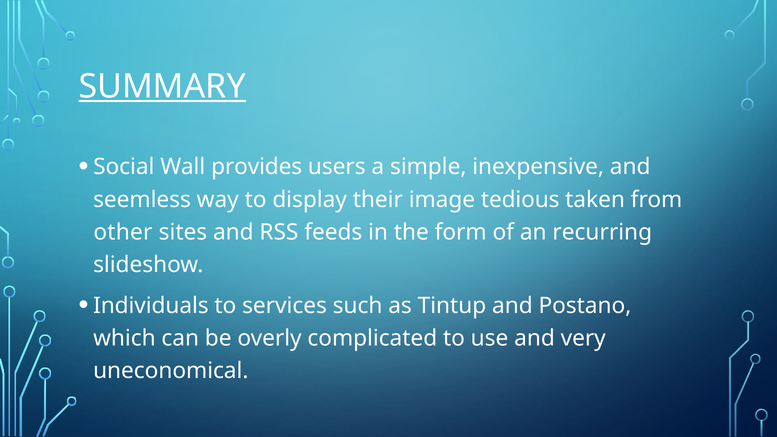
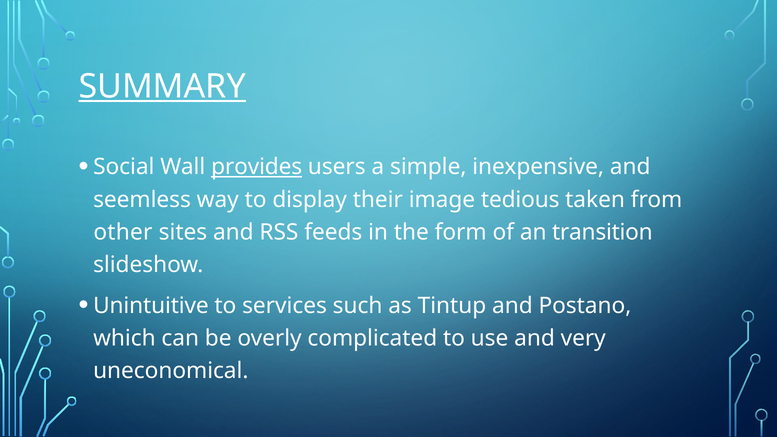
provides underline: none -> present
recurring: recurring -> transition
Individuals: Individuals -> Unintuitive
